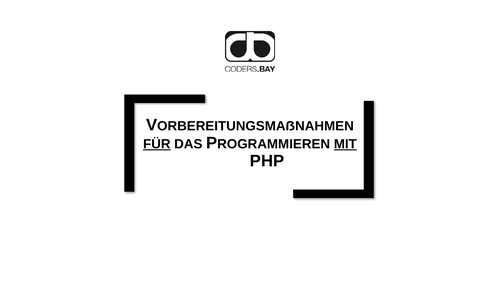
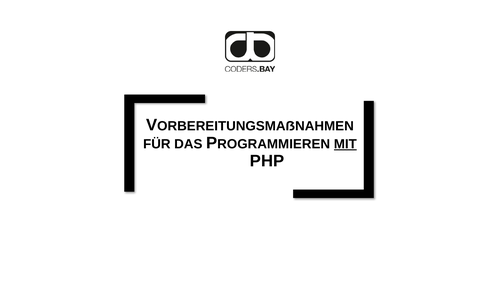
FÜR underline: present -> none
